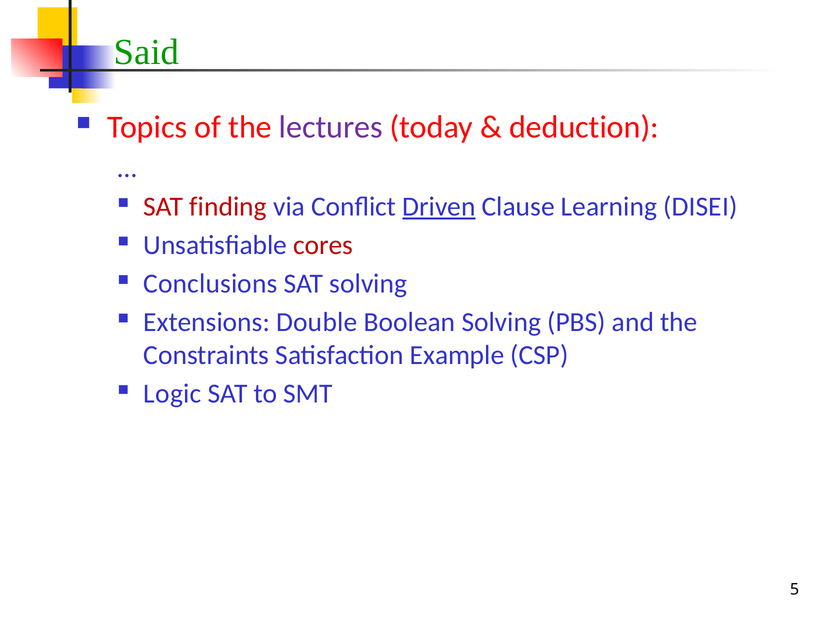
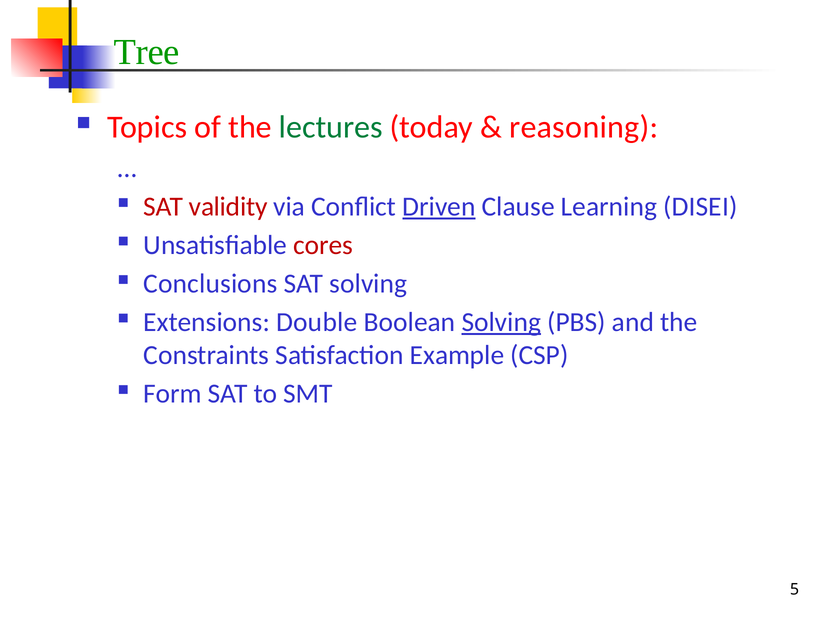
Said: Said -> Tree
lectures colour: purple -> green
deduction: deduction -> reasoning
finding: finding -> validity
Solving at (501, 322) underline: none -> present
Logic: Logic -> Form
